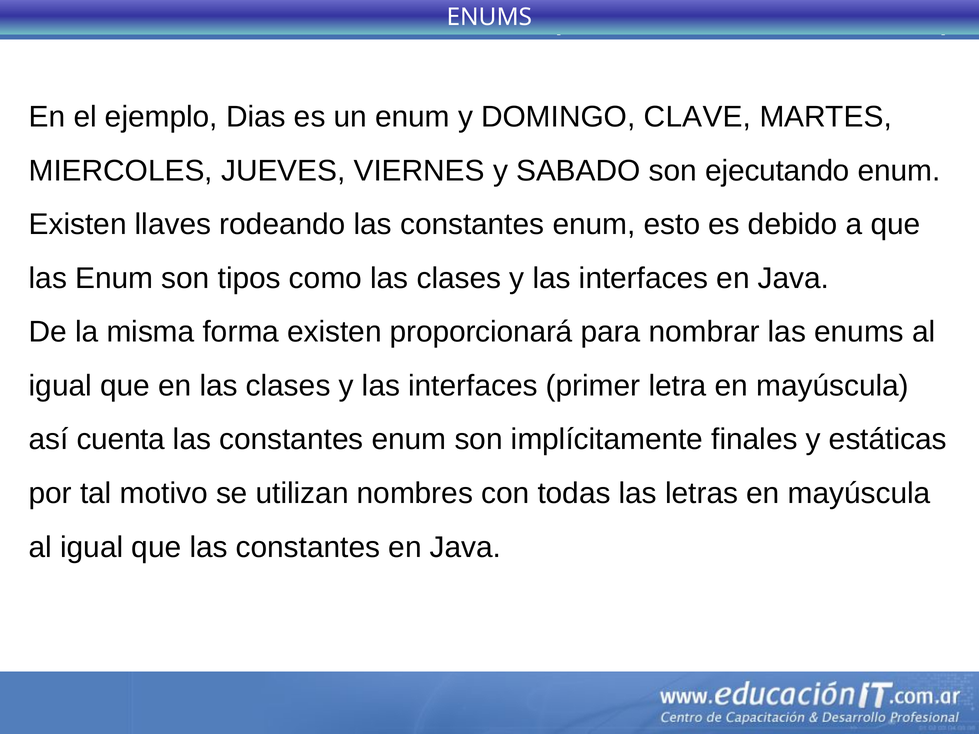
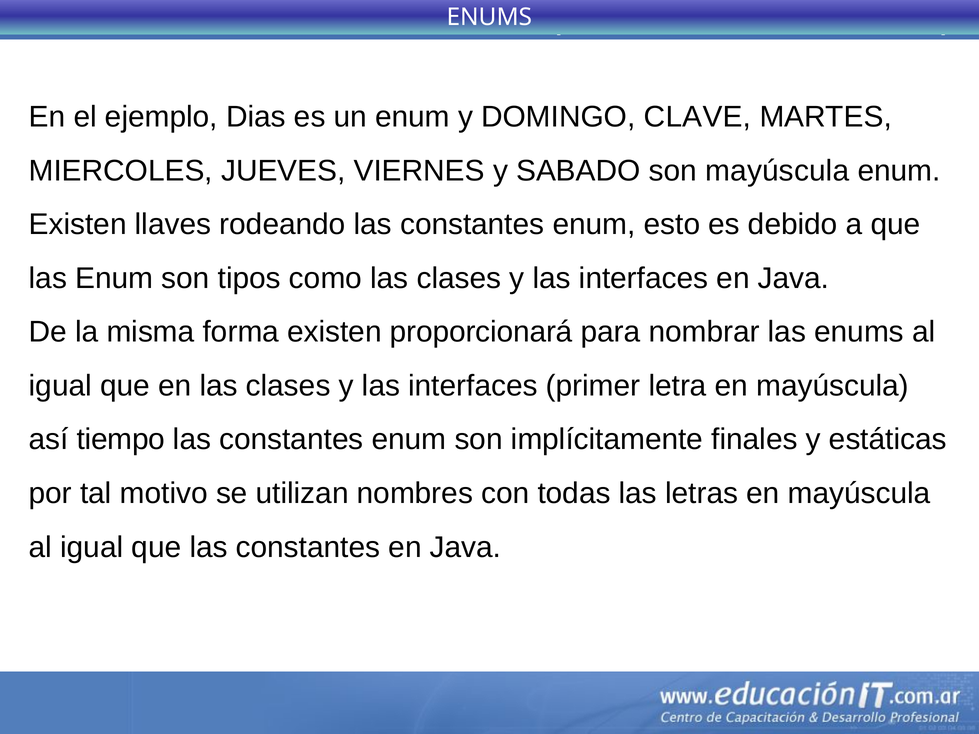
son ejecutando: ejecutando -> mayúscula
cuenta: cuenta -> tiempo
